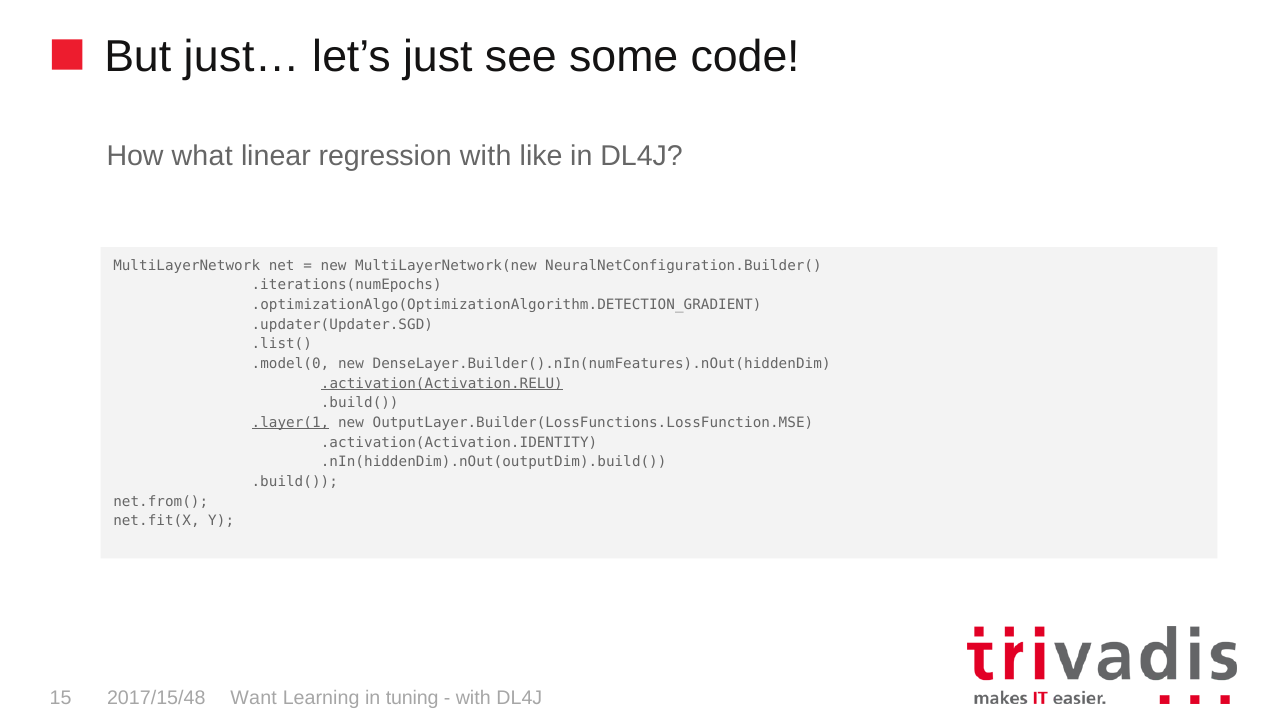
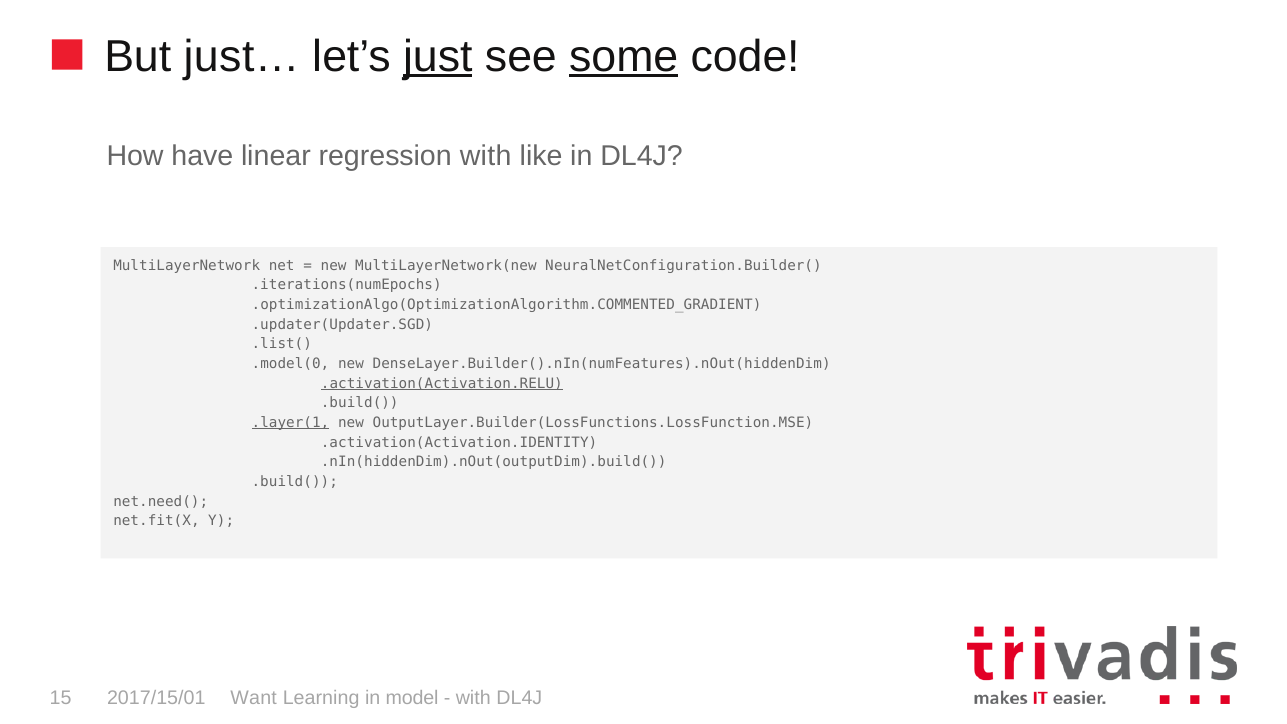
just underline: none -> present
some underline: none -> present
what: what -> have
.optimizationAlgo(OptimizationAlgorithm.DETECTION_GRADIENT: .optimizationAlgo(OptimizationAlgorithm.DETECTION_GRADIENT -> .optimizationAlgo(OptimizationAlgorithm.COMMENTED_GRADIENT
net.from(: net.from( -> net.need(
2017/15/48: 2017/15/48 -> 2017/15/01
tuning: tuning -> model
